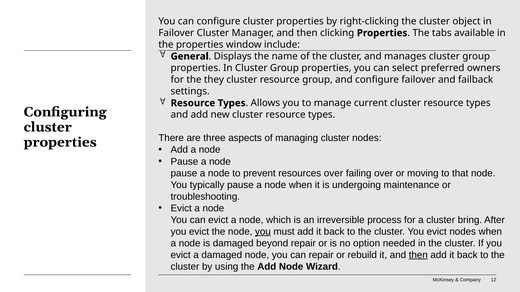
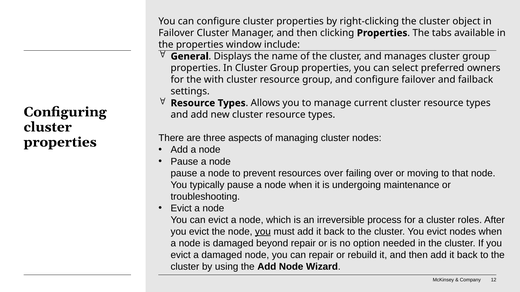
they: they -> with
bring: bring -> roles
then at (418, 255) underline: present -> none
